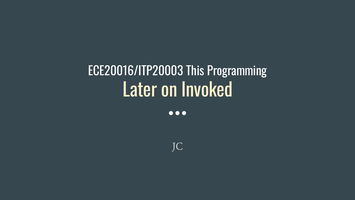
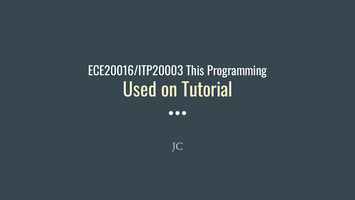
Later: Later -> Used
Invoked: Invoked -> Tutorial
